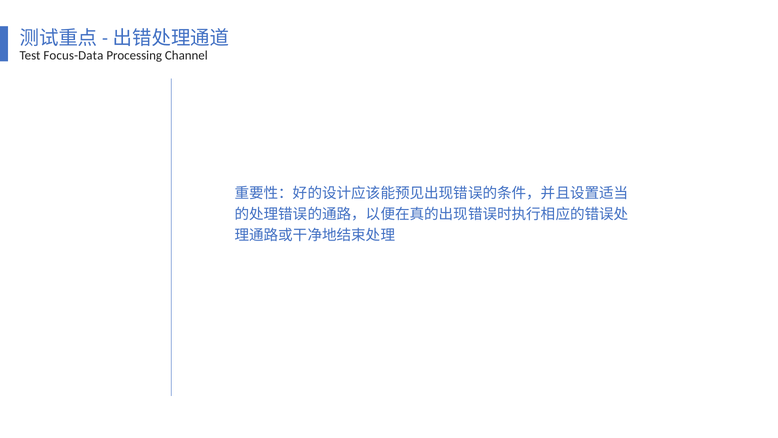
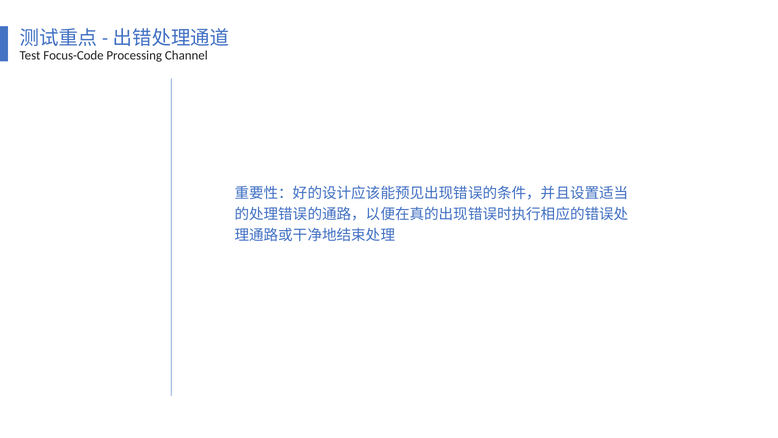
Focus-Data: Focus-Data -> Focus-Code
